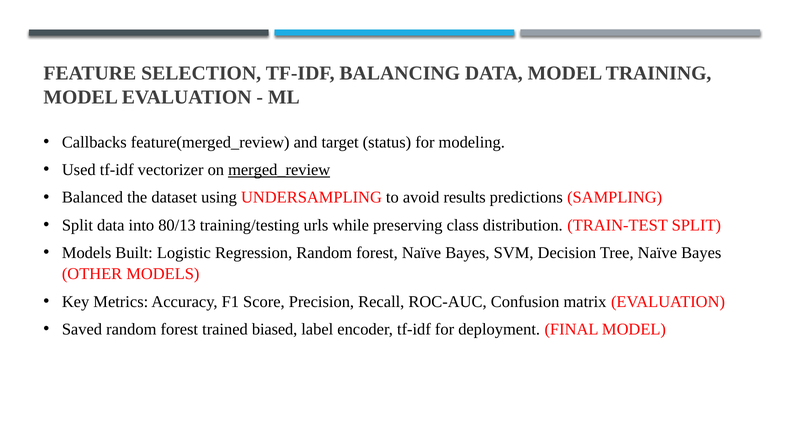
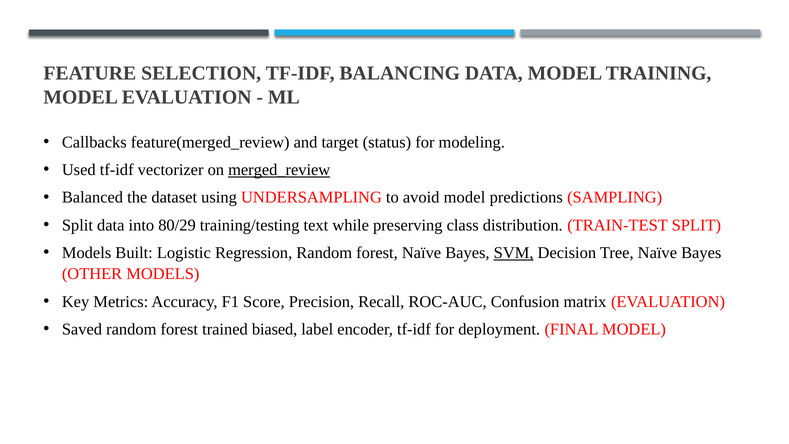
avoid results: results -> model
80/13: 80/13 -> 80/29
urls: urls -> text
SVM underline: none -> present
